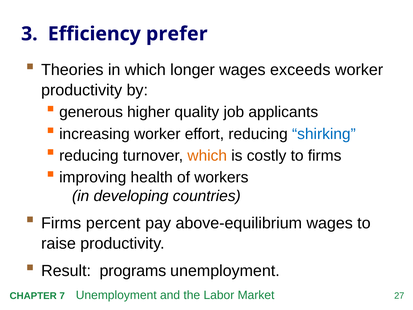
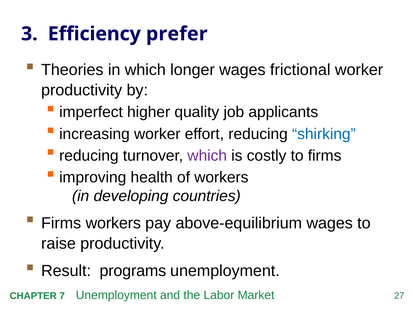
exceeds: exceeds -> frictional
generous: generous -> imperfect
which at (207, 156) colour: orange -> purple
Firms percent: percent -> workers
